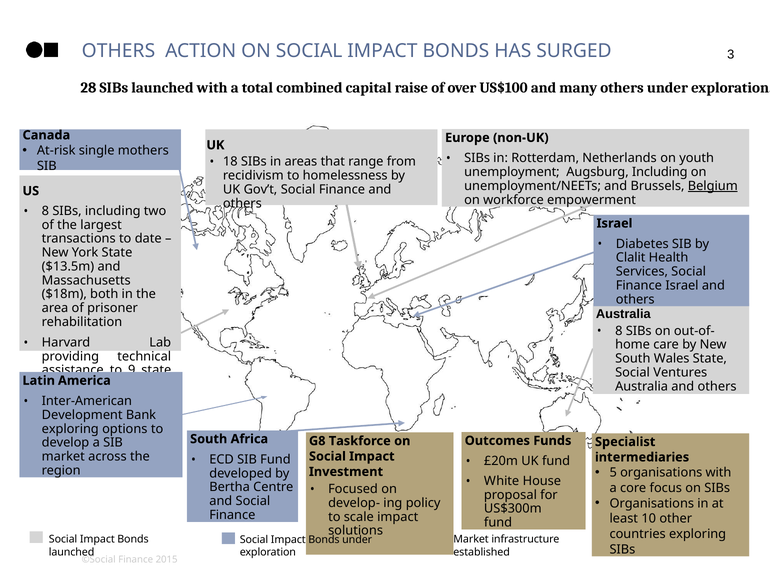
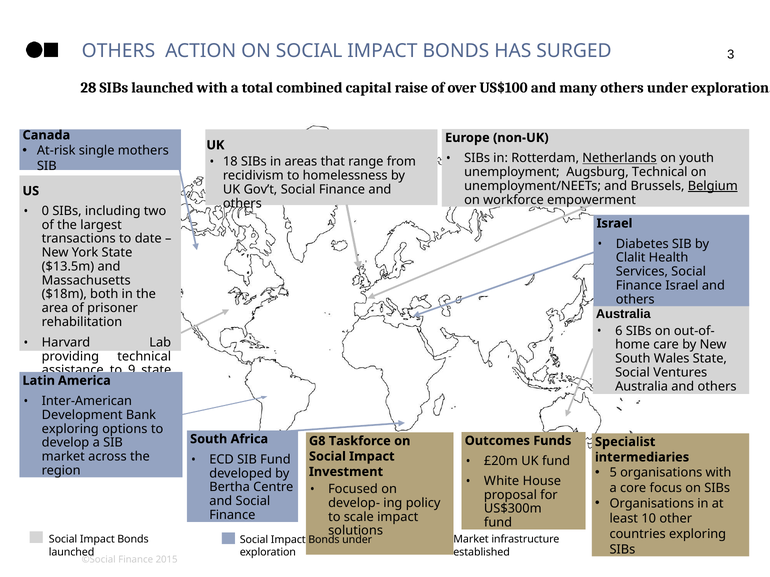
Netherlands underline: none -> present
Augsburg Including: Including -> Technical
8 at (45, 211): 8 -> 0
8 at (619, 331): 8 -> 6
